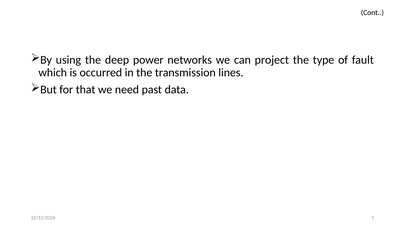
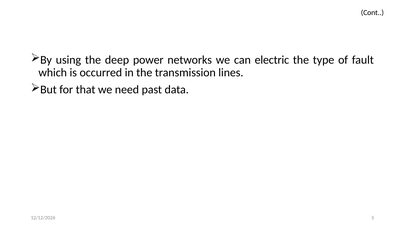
project: project -> electric
